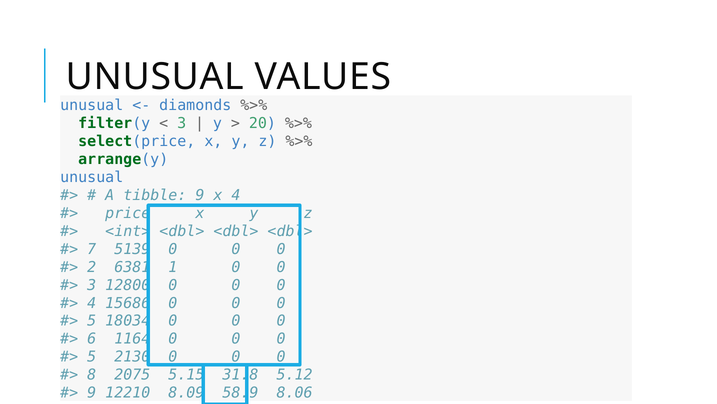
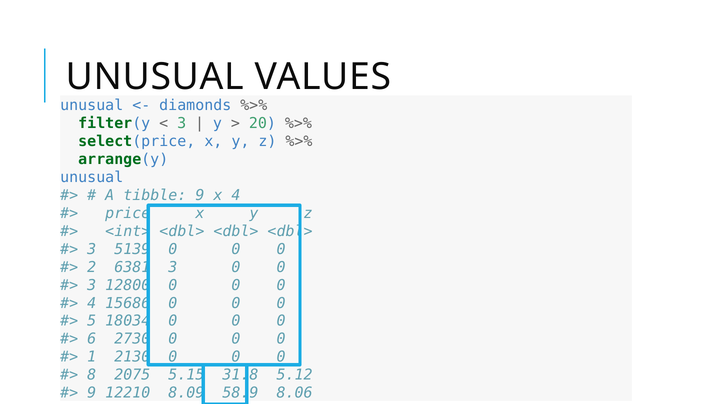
7 at (92, 249): 7 -> 3
6381 1: 1 -> 3
1164: 1164 -> 2730
5 at (92, 356): 5 -> 1
